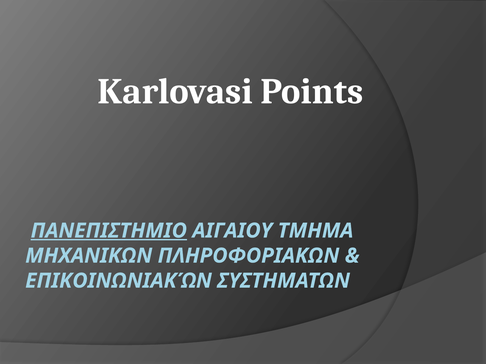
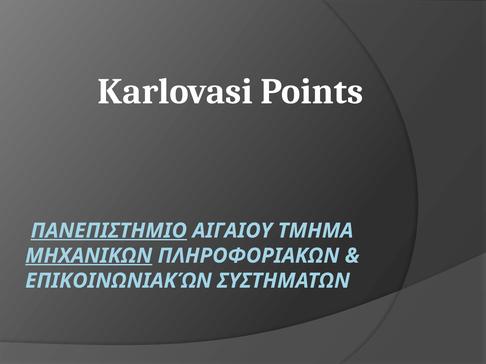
ΜΗΧΑΝΙΚΩΝ underline: none -> present
